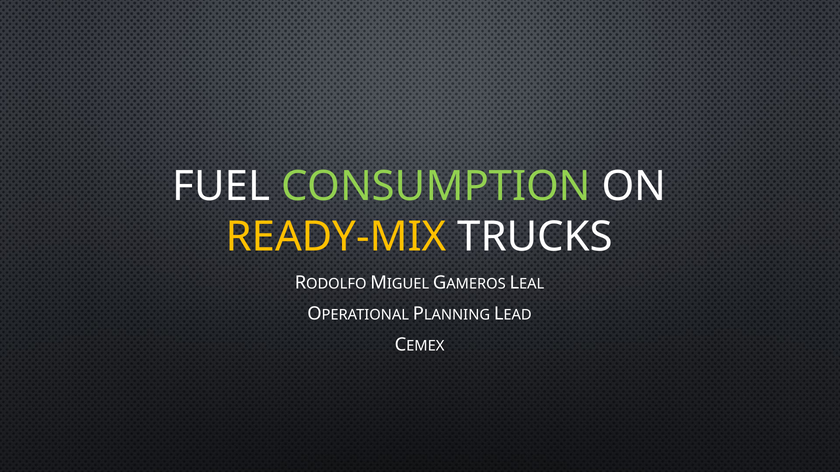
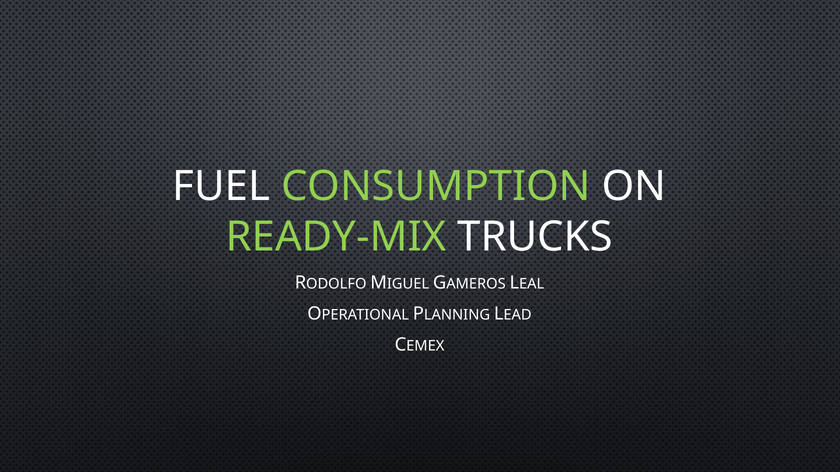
READY-MIX colour: yellow -> light green
